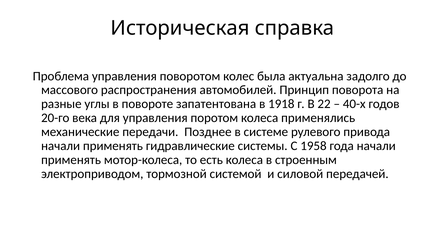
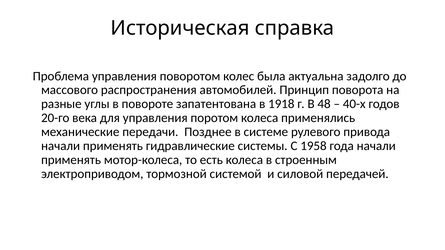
22: 22 -> 48
